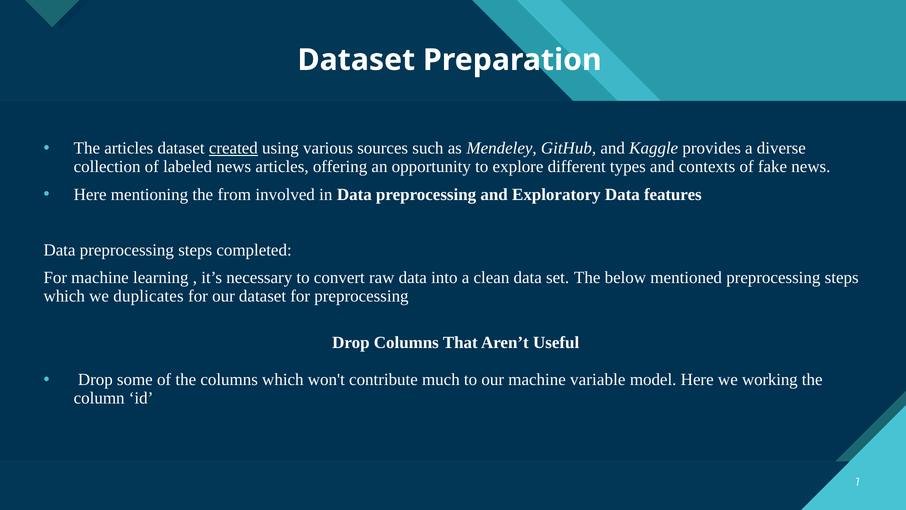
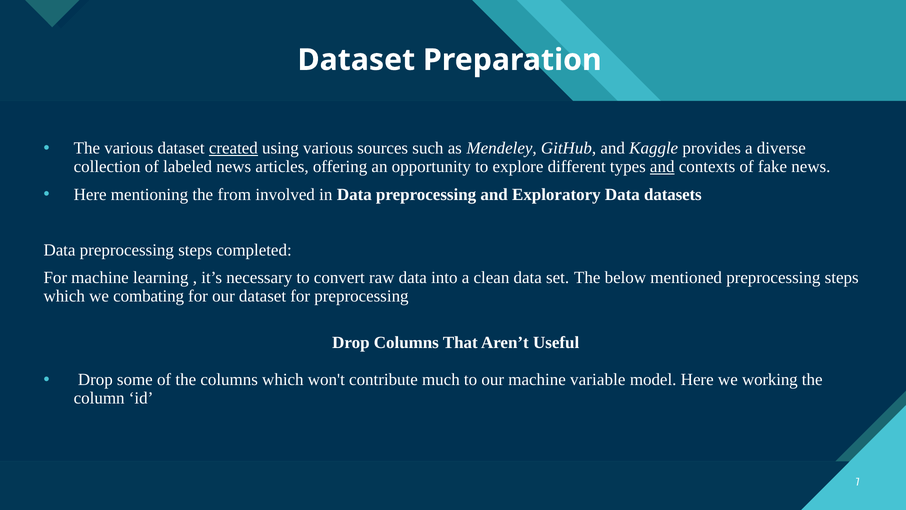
The articles: articles -> various
and at (662, 166) underline: none -> present
features: features -> datasets
duplicates: duplicates -> combating
